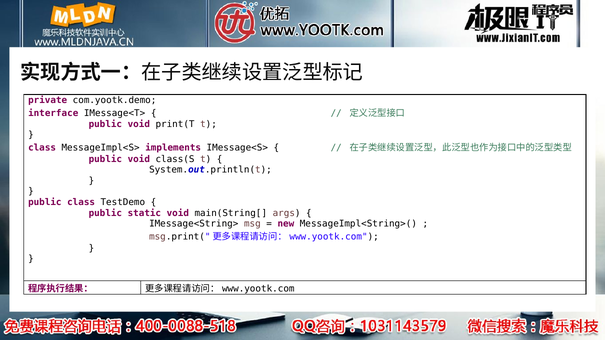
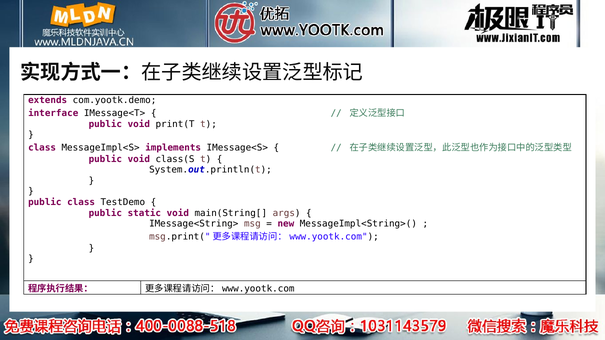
private: private -> extends
